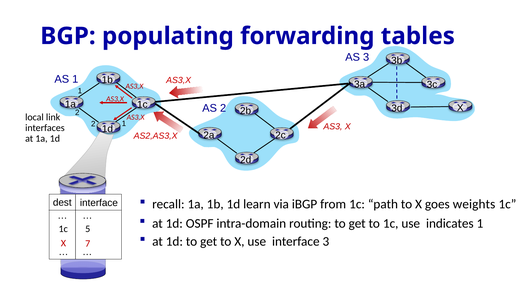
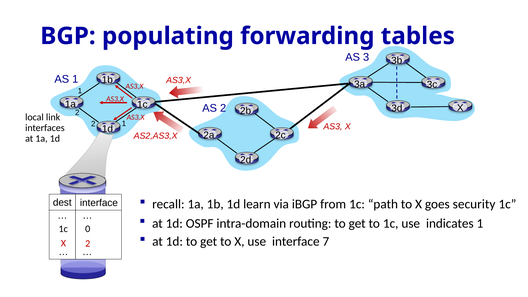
weights: weights -> security
5: 5 -> 0
interface 3: 3 -> 7
X 7: 7 -> 2
